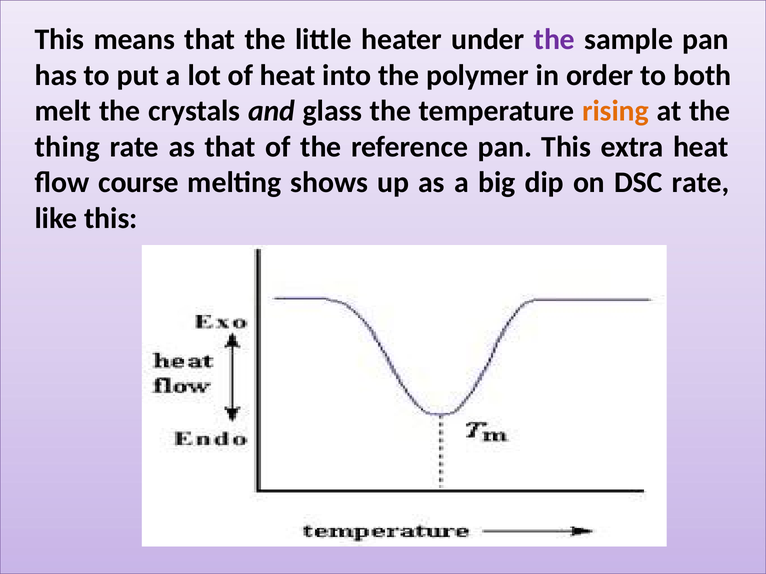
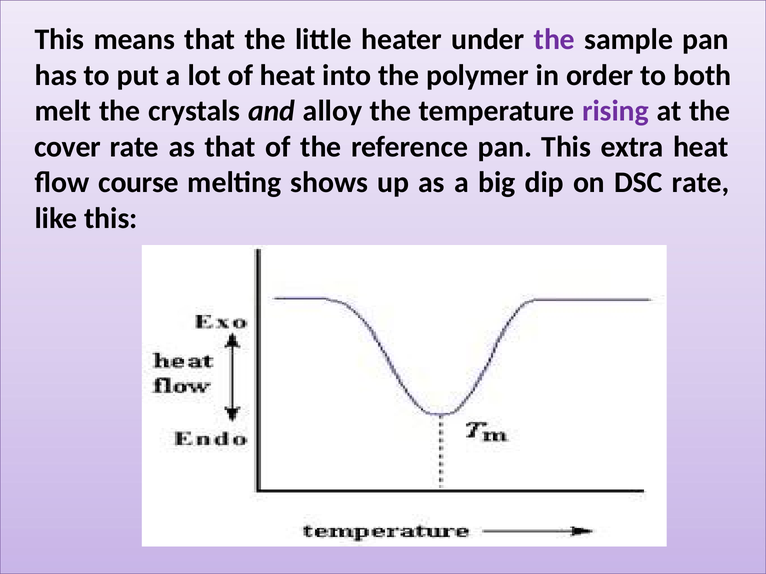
glass: glass -> alloy
rising colour: orange -> purple
thing: thing -> cover
